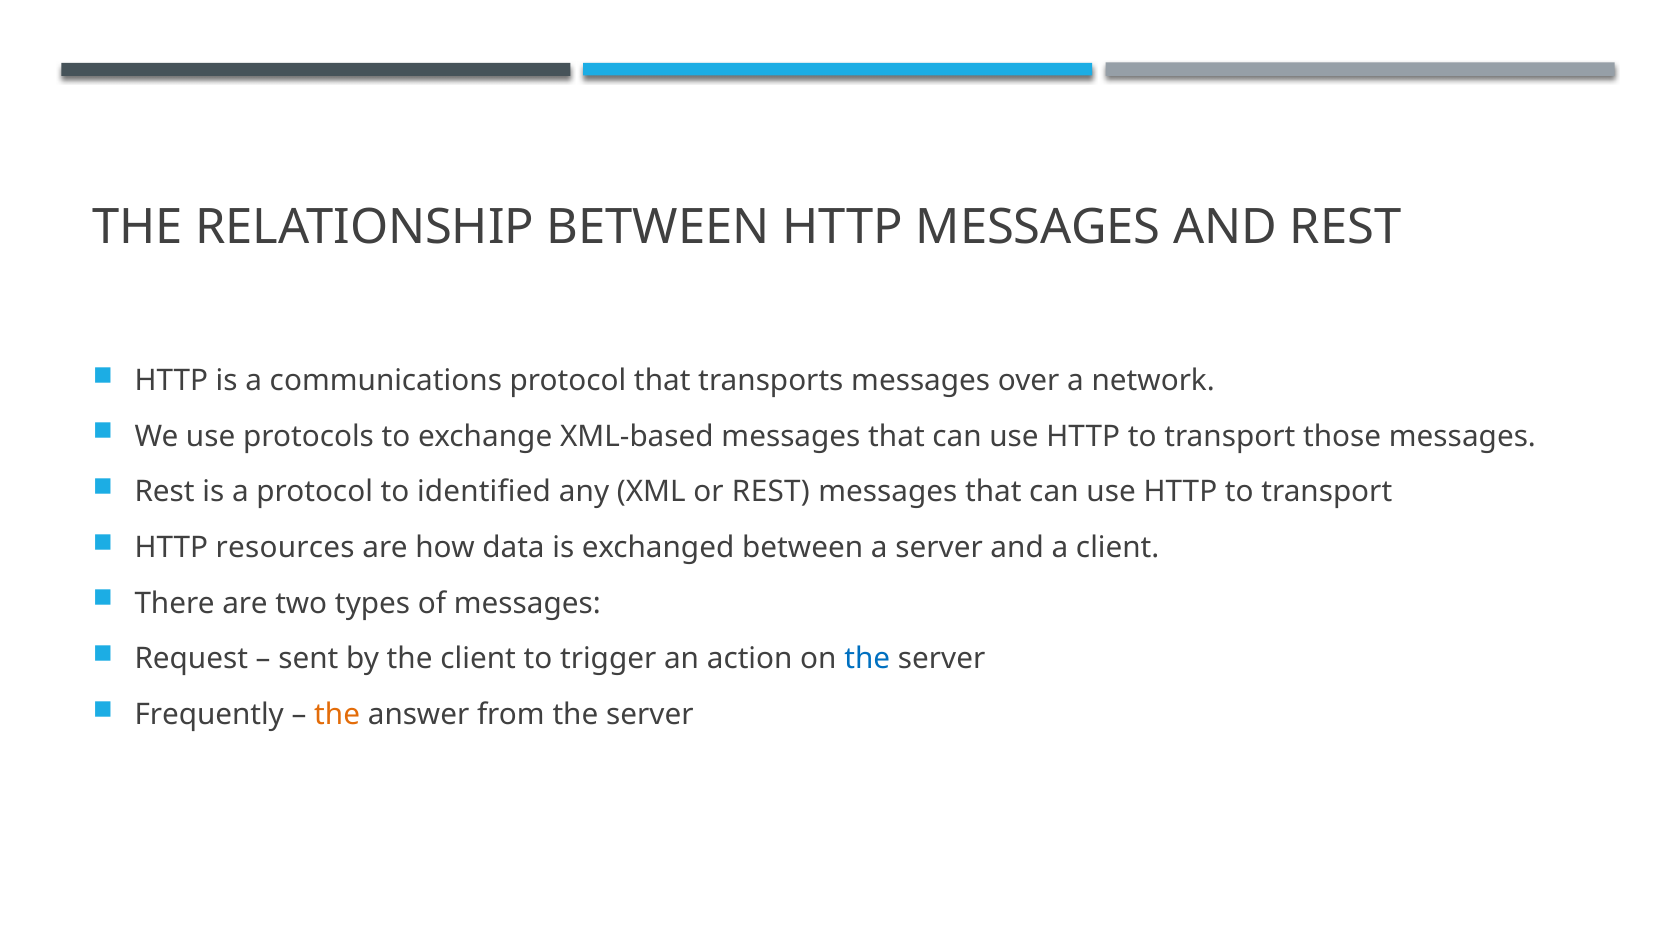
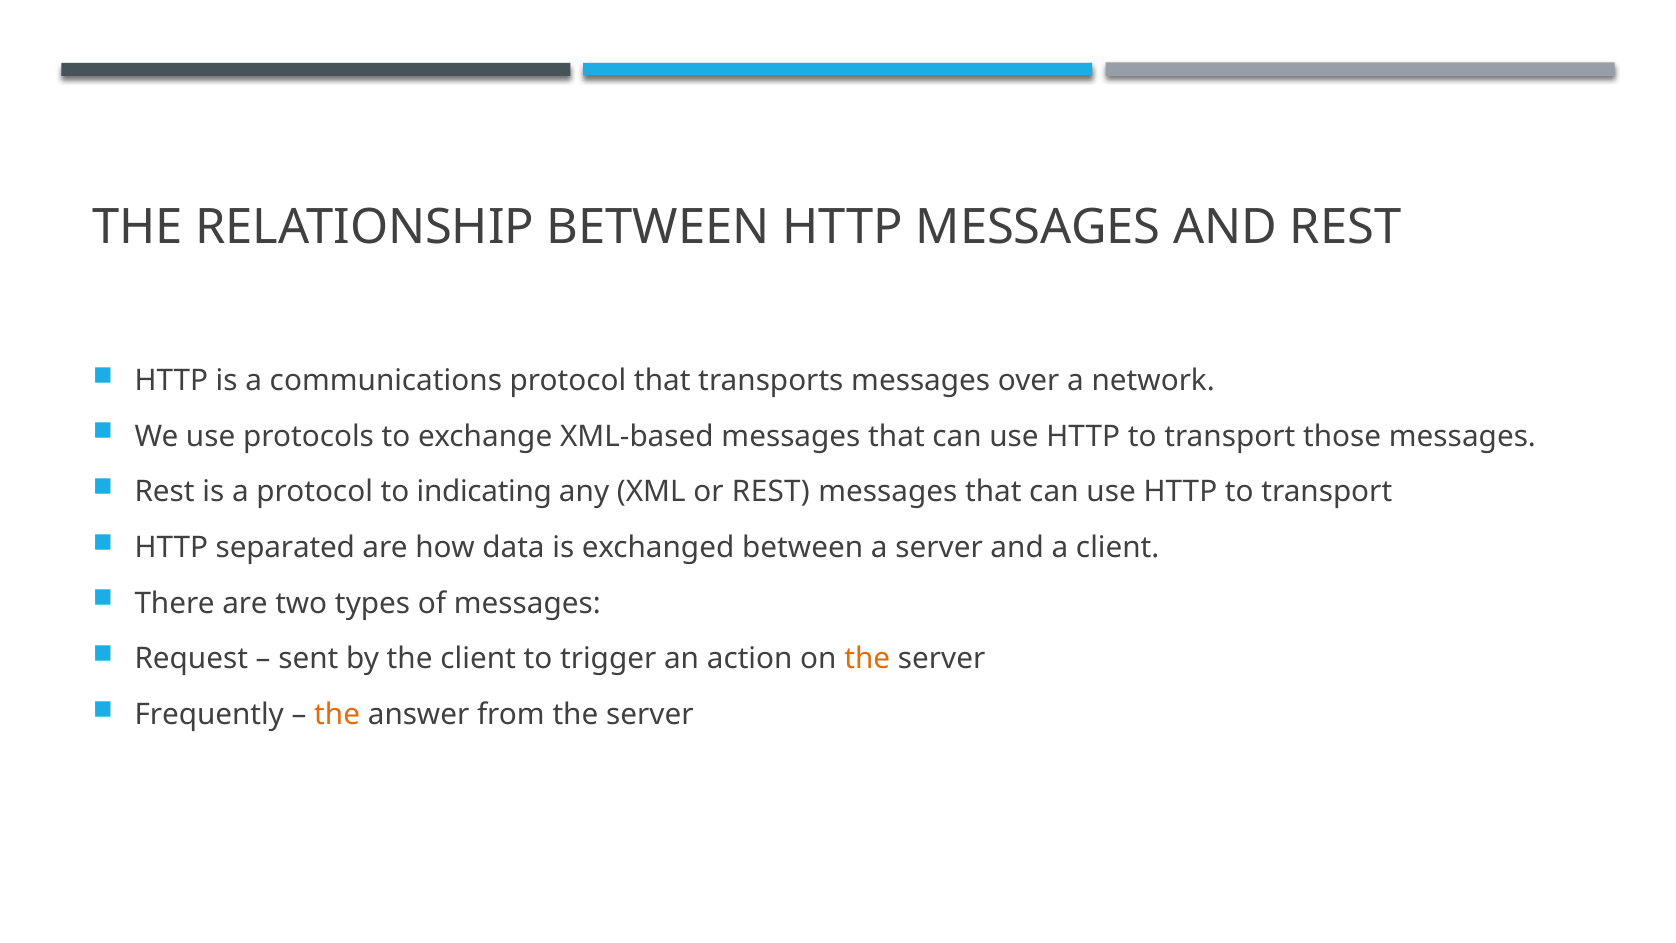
identified: identified -> indicating
resources: resources -> separated
the at (867, 659) colour: blue -> orange
